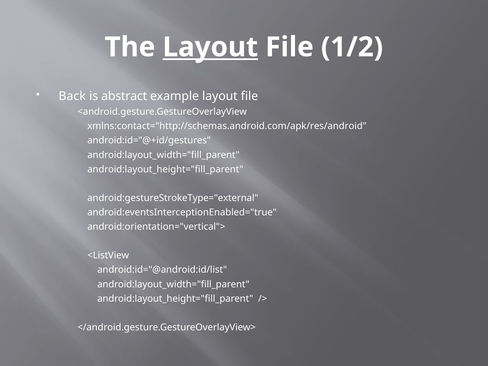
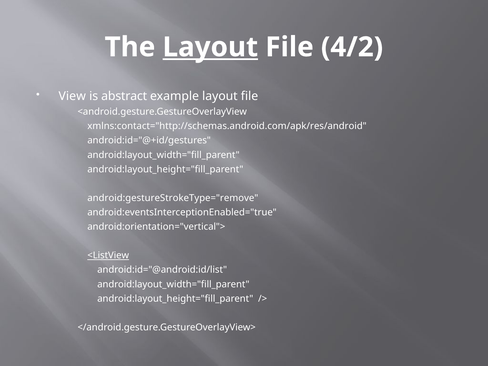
1/2: 1/2 -> 4/2
Back: Back -> View
android:gestureStrokeType="external: android:gestureStrokeType="external -> android:gestureStrokeType="remove
<ListView underline: none -> present
